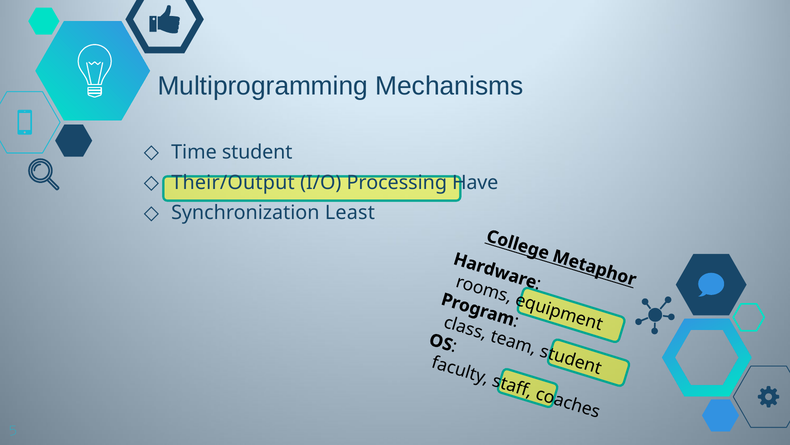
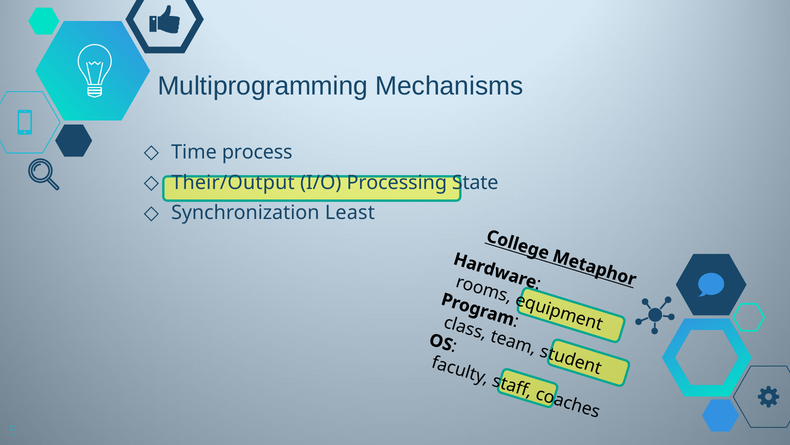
student: student -> process
Have: Have -> State
